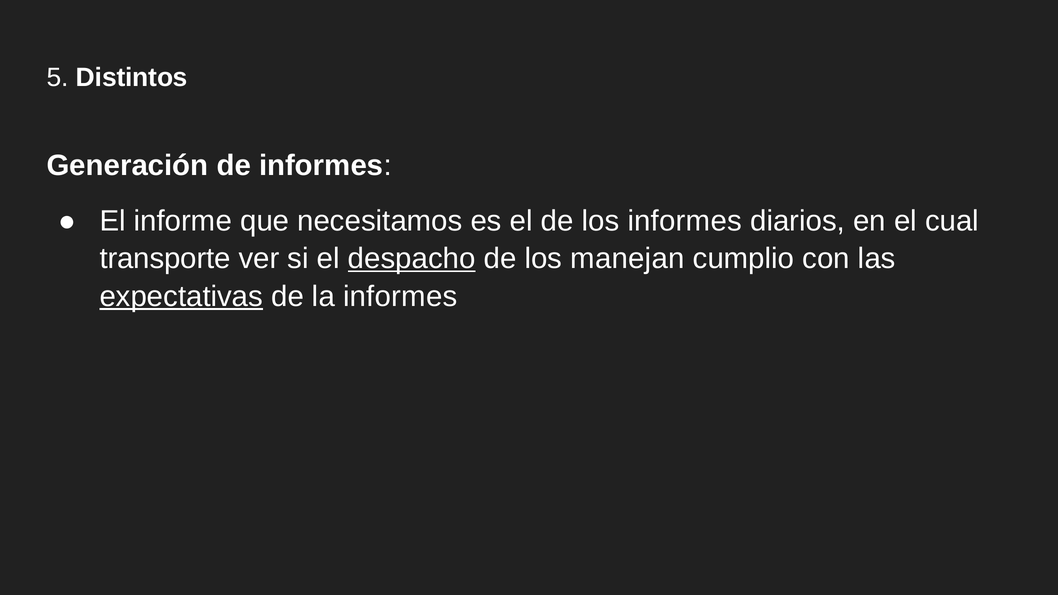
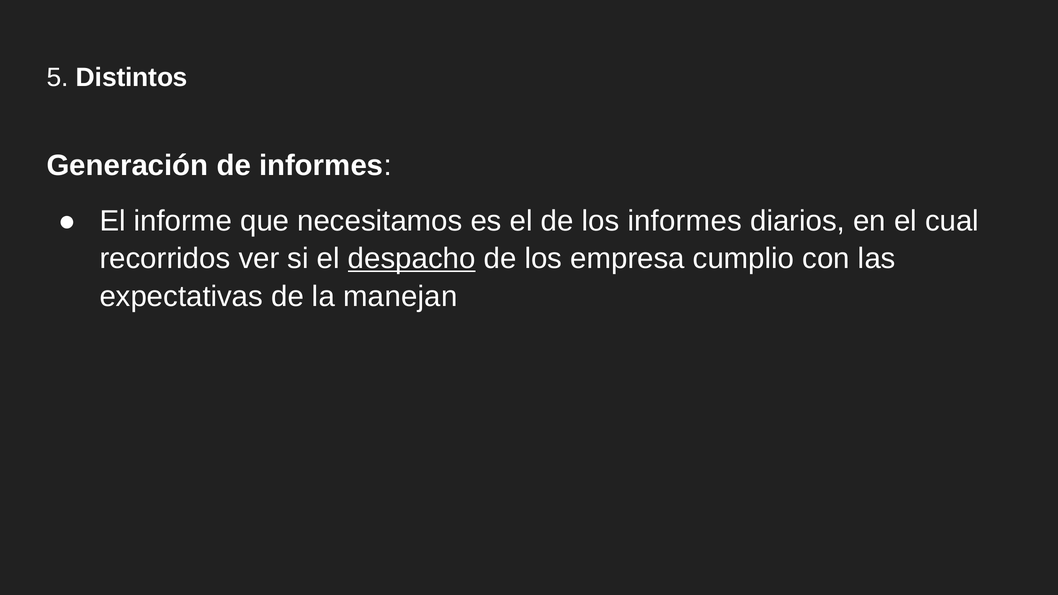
transporte: transporte -> recorridos
manejan: manejan -> empresa
expectativas underline: present -> none
la informes: informes -> manejan
